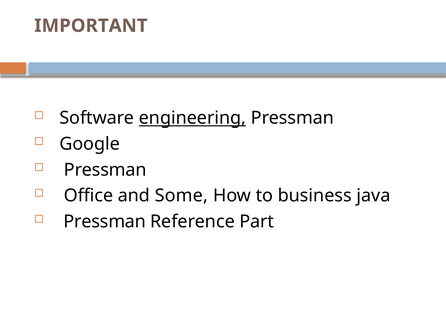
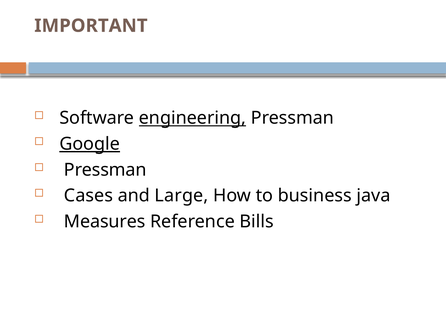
Google underline: none -> present
Office: Office -> Cases
Some: Some -> Large
Pressman at (105, 222): Pressman -> Measures
Part: Part -> Bills
